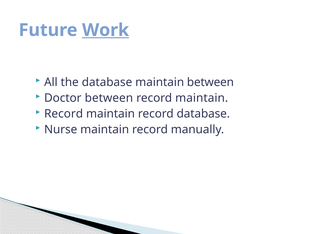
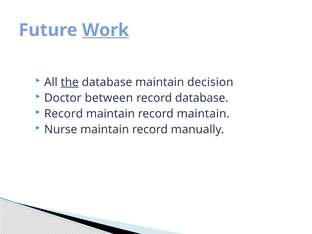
the underline: none -> present
maintain between: between -> decision
maintain at (202, 98): maintain -> database
maintain record database: database -> maintain
